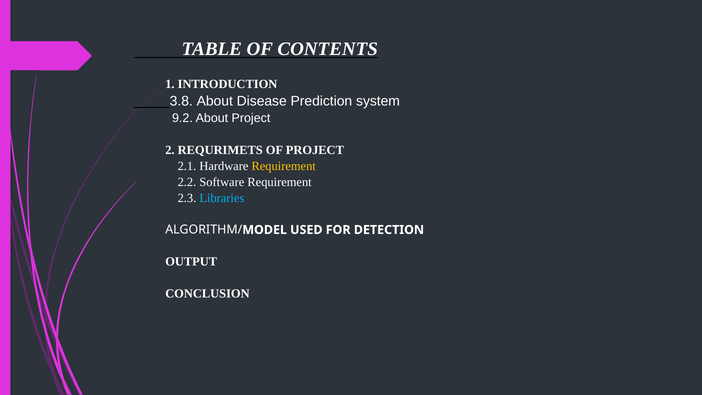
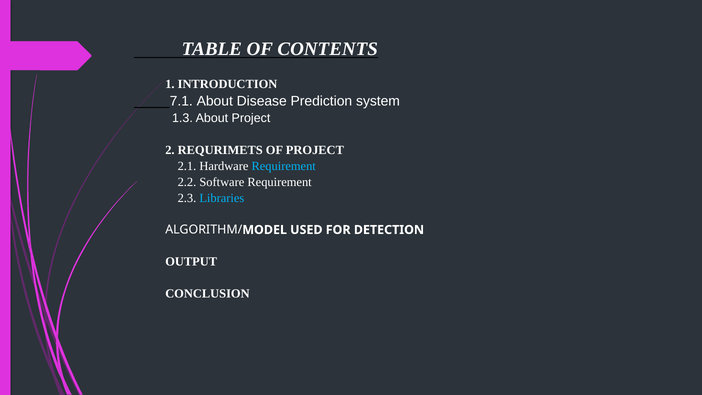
3.8: 3.8 -> 7.1
9.2: 9.2 -> 1.3
Requirement at (284, 166) colour: yellow -> light blue
